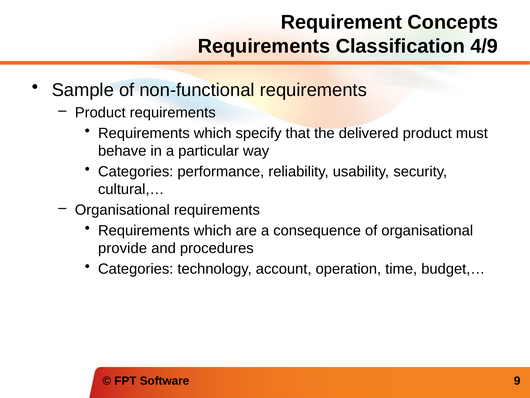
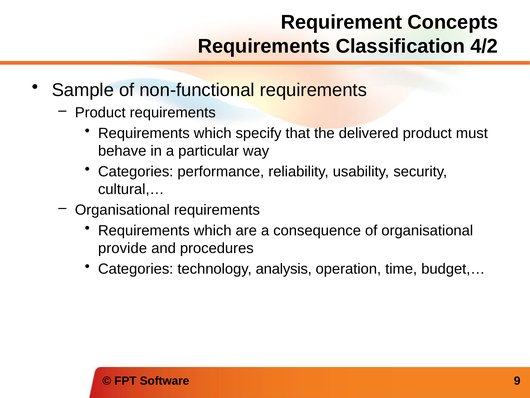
4/9: 4/9 -> 4/2
account: account -> analysis
